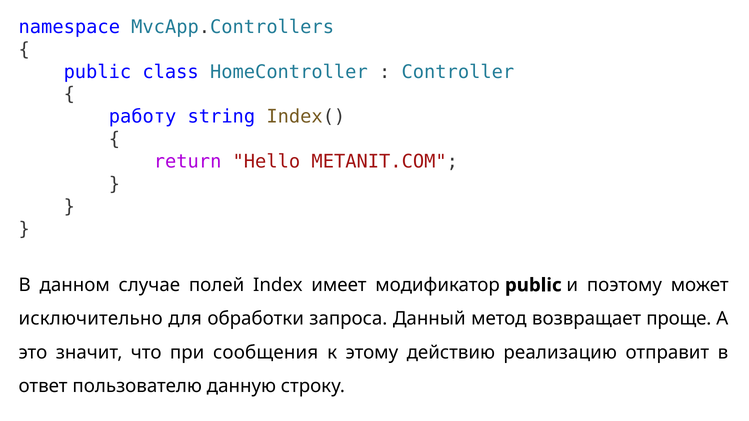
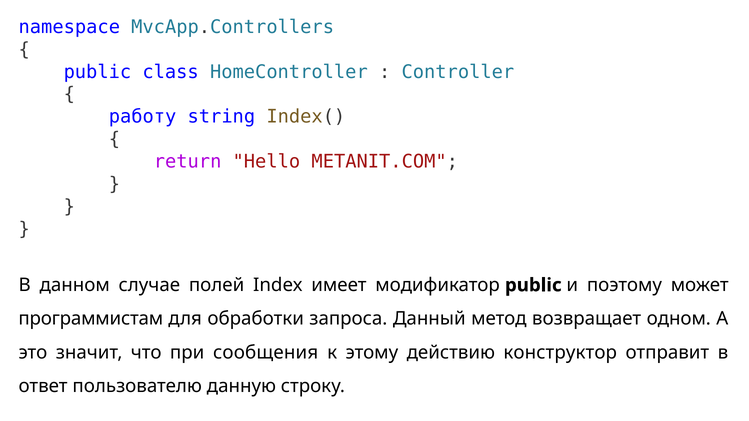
исключительно: исключительно -> программистам
проще: проще -> одном
реализацию: реализацию -> конструктор
